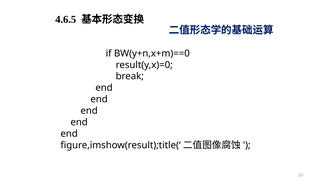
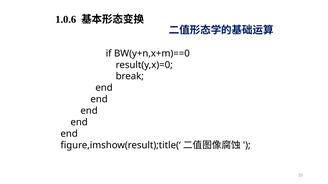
4.6.5: 4.6.5 -> 1.0.6
